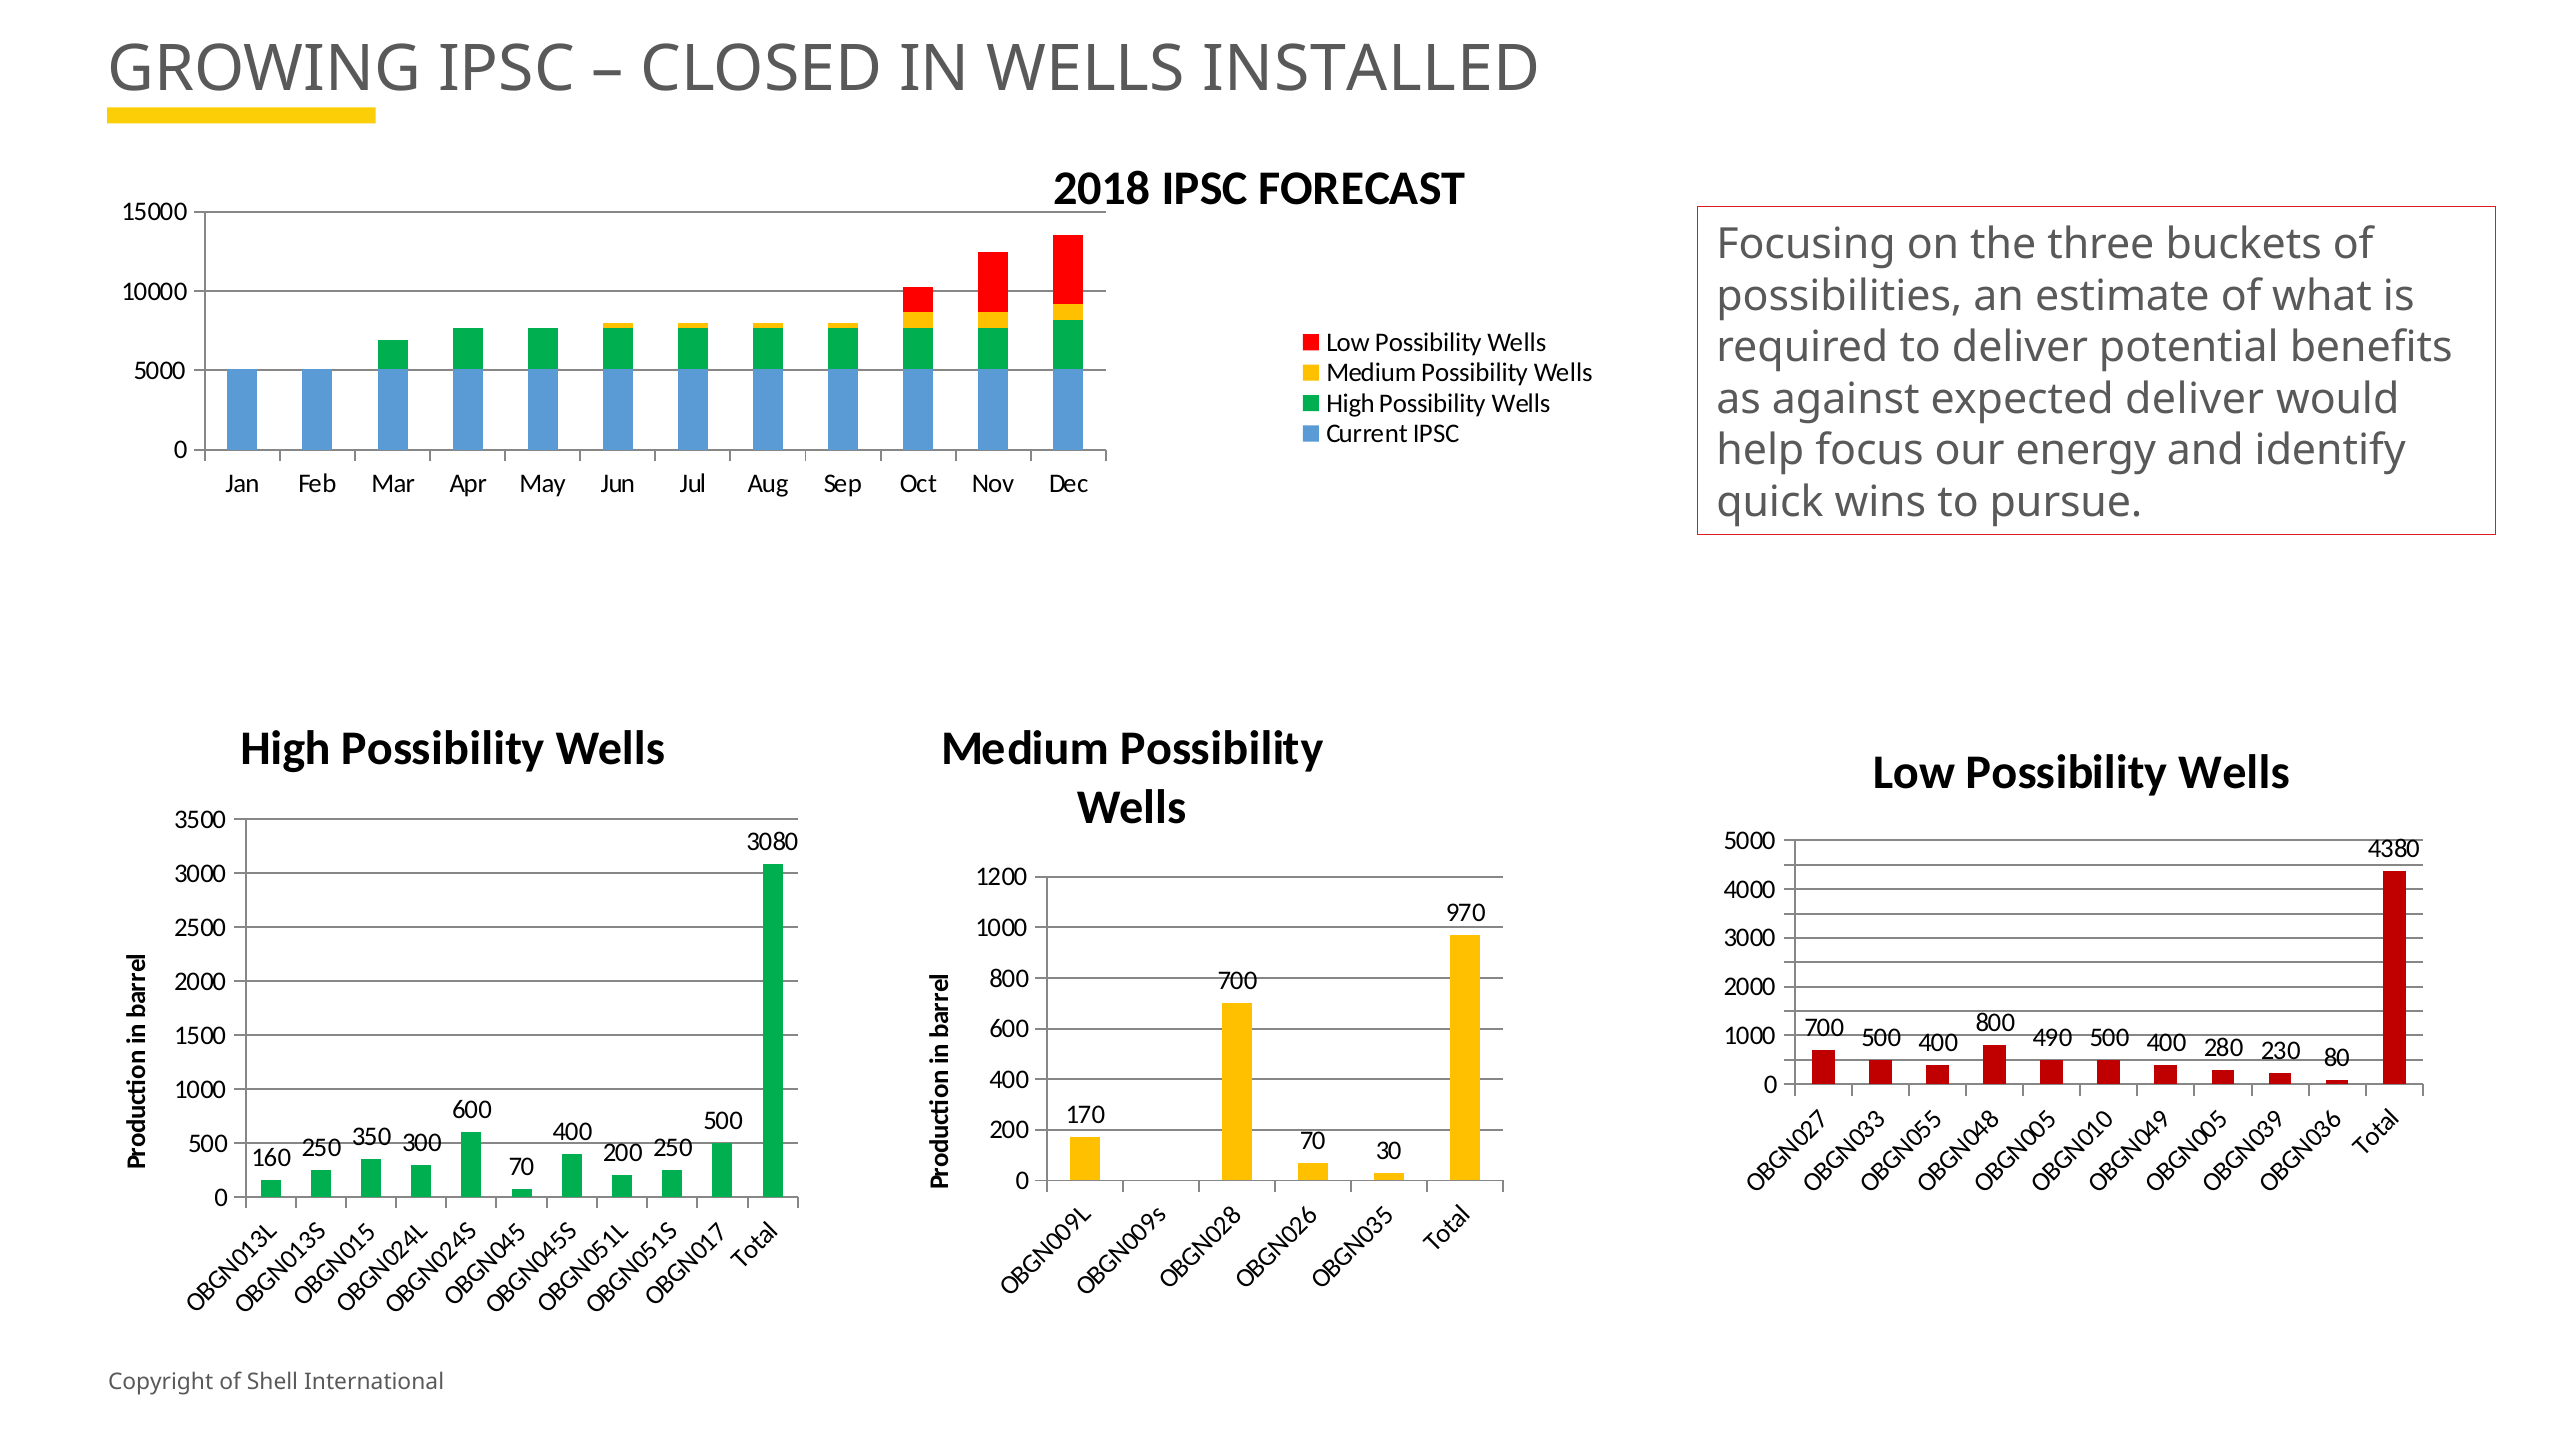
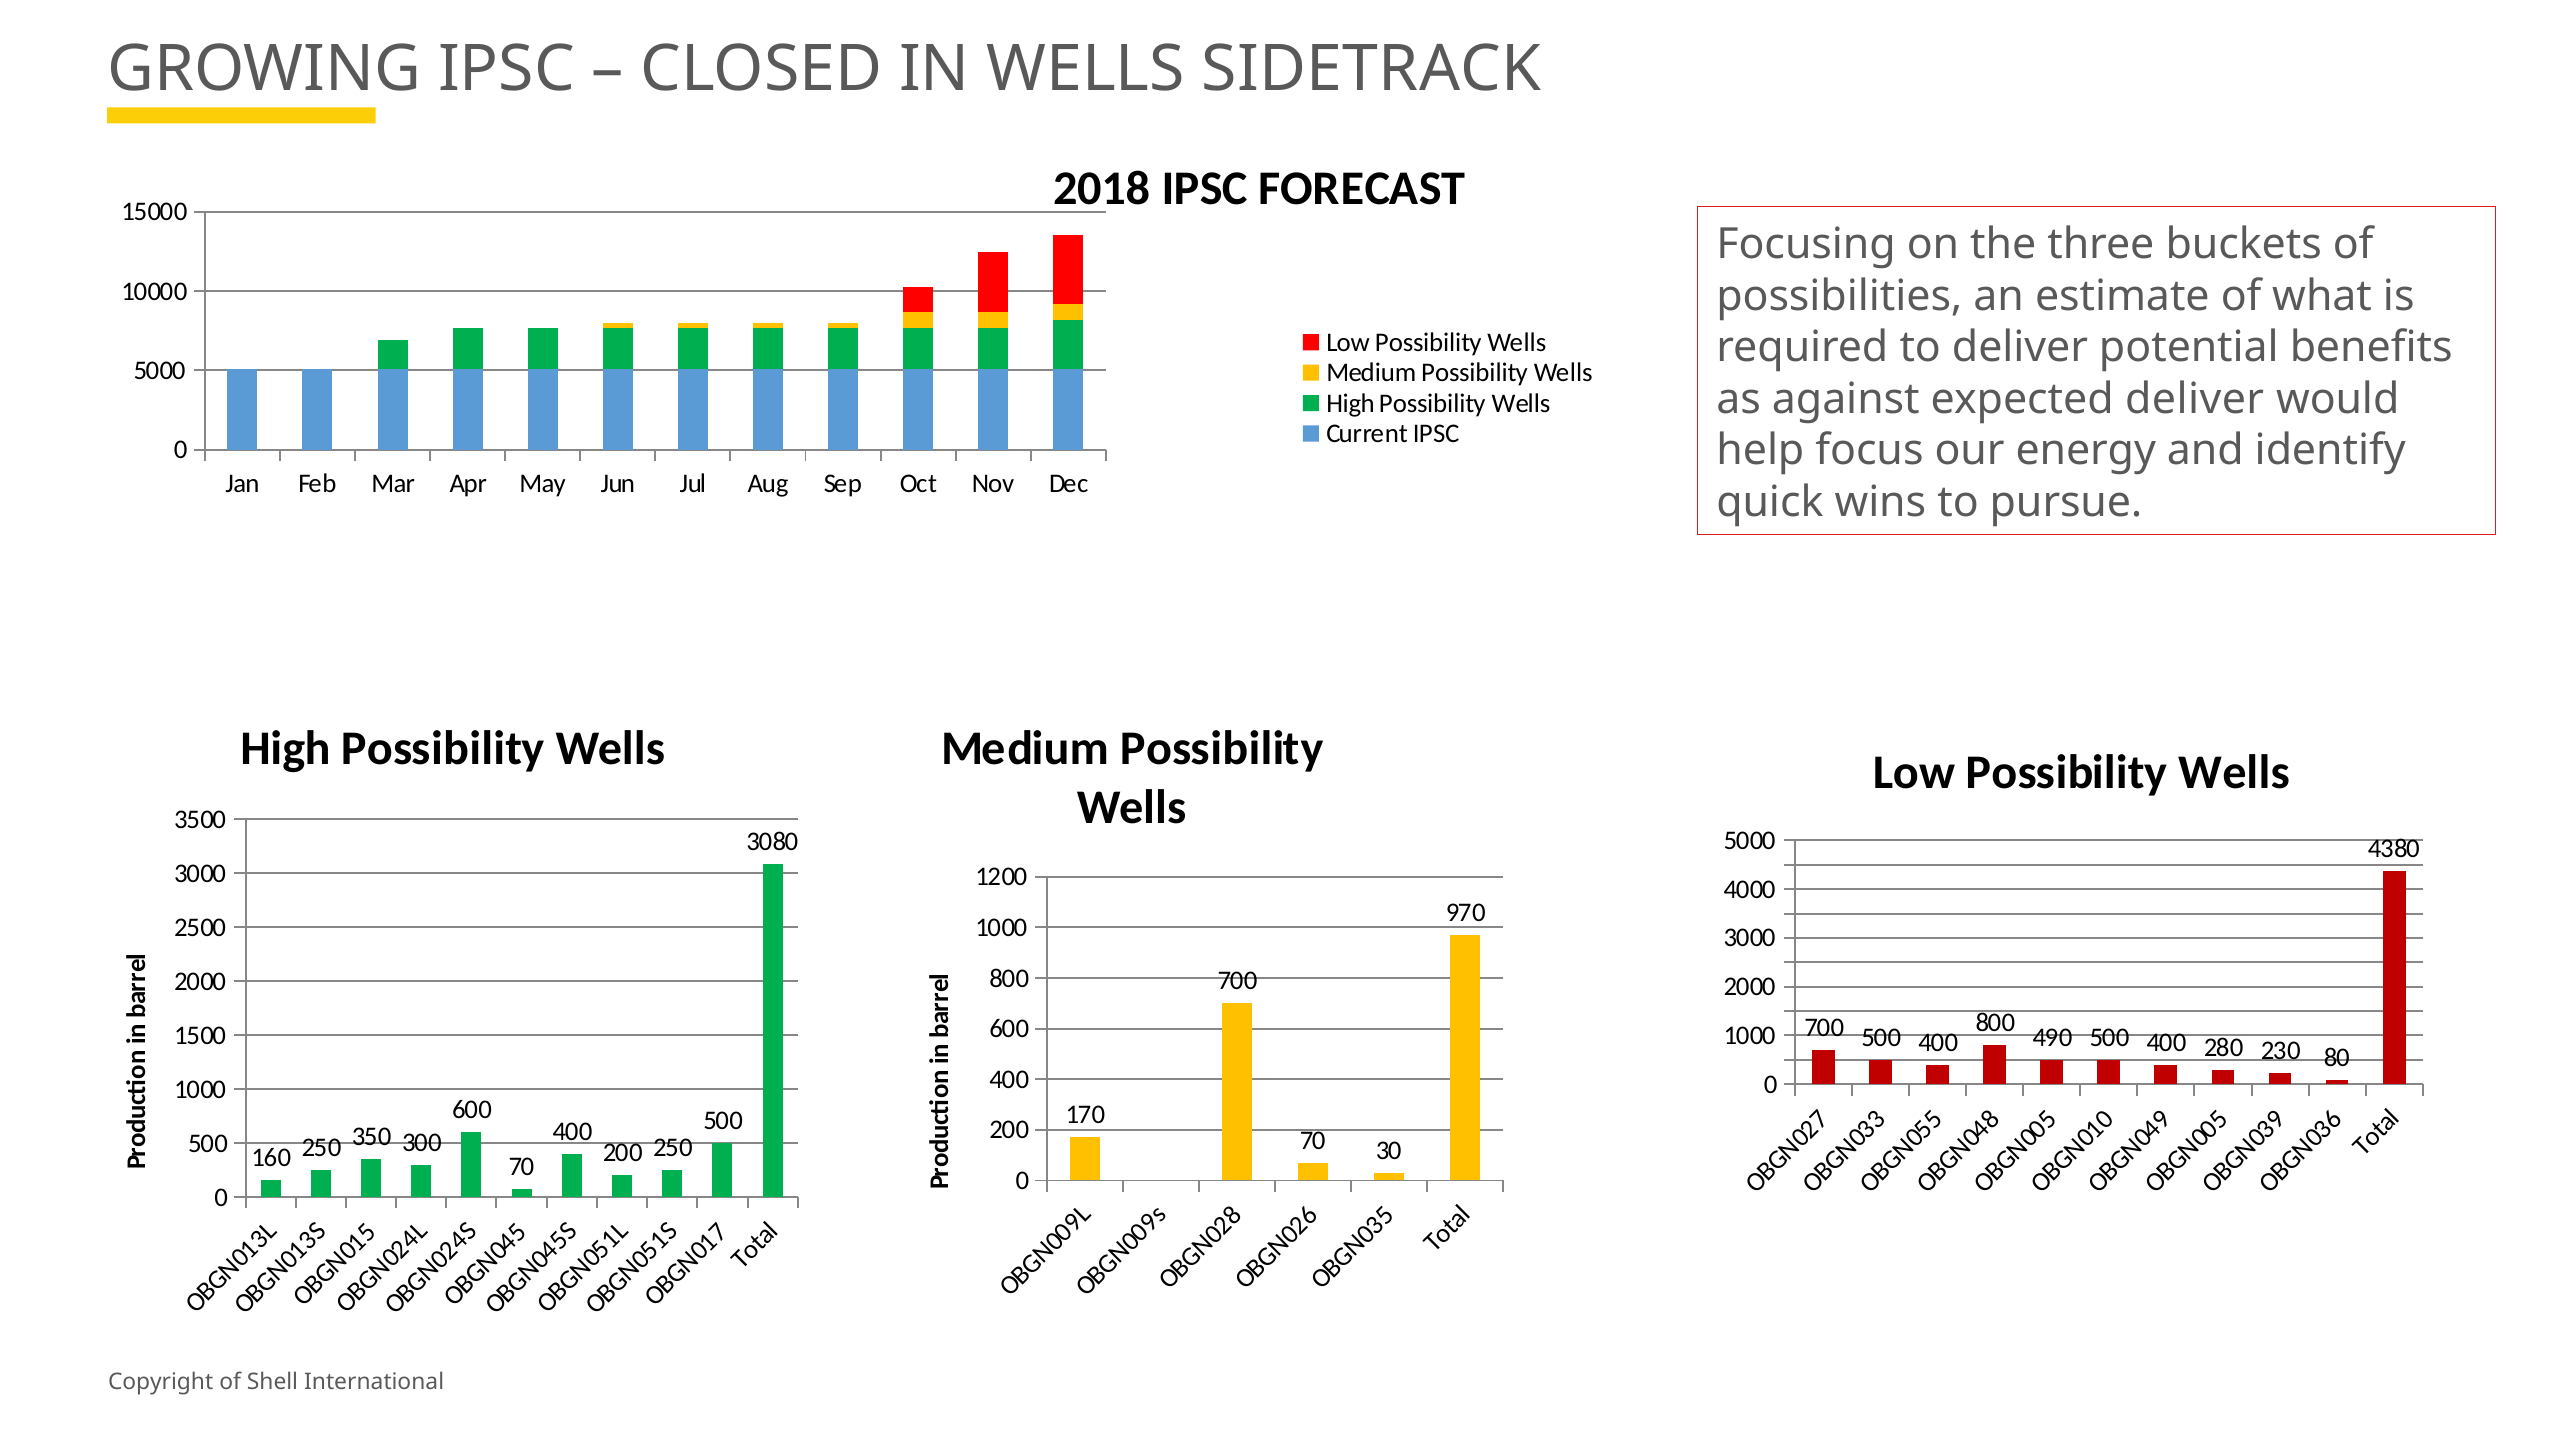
INSTALLED: INSTALLED -> SIDETRACK
